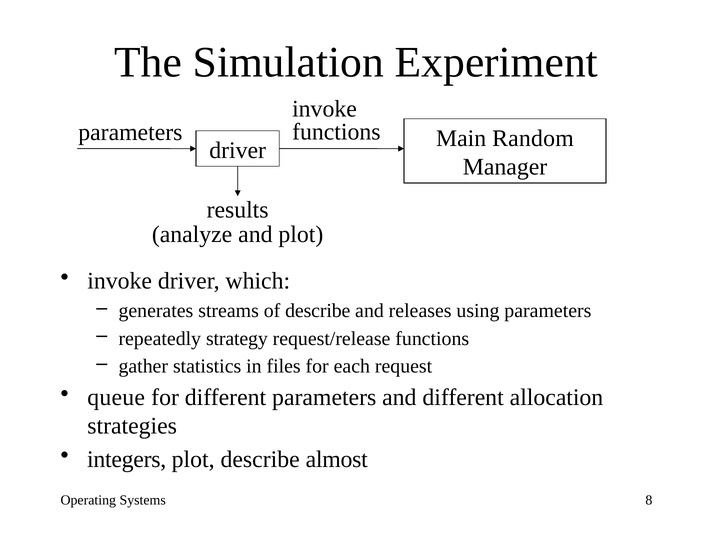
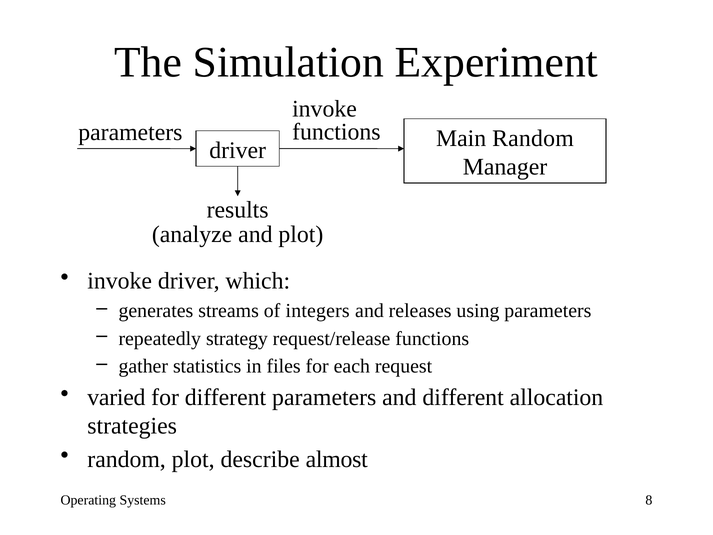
of describe: describe -> integers
queue: queue -> varied
integers at (127, 459): integers -> random
